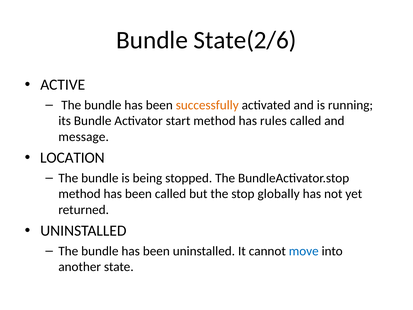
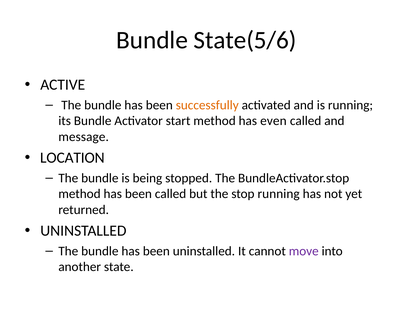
State(2/6: State(2/6 -> State(5/6
rules: rules -> even
stop globally: globally -> running
move colour: blue -> purple
